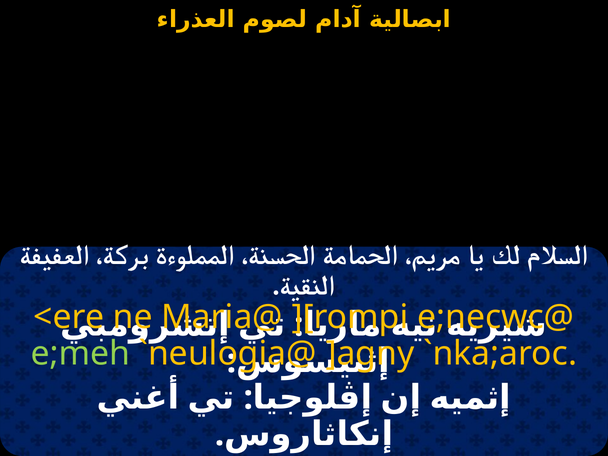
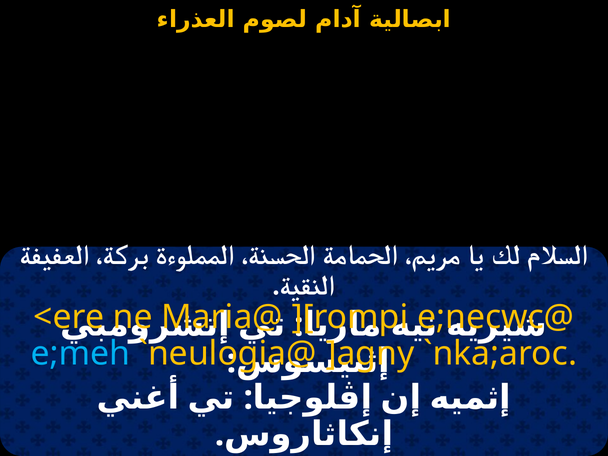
e;meh colour: light green -> light blue
